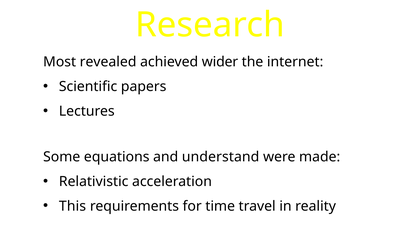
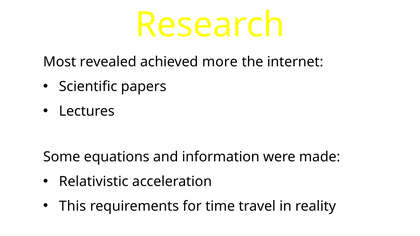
wider: wider -> more
understand: understand -> information
